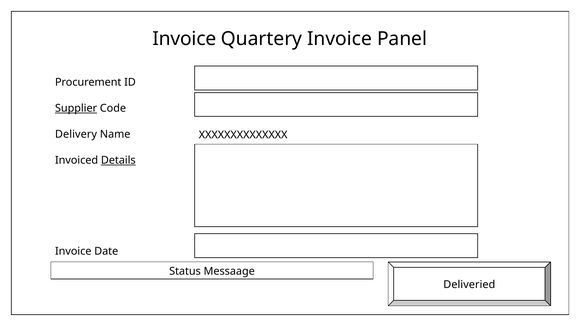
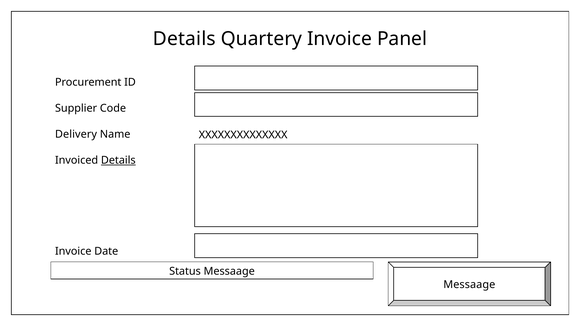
Invoice at (184, 39): Invoice -> Details
Supplier underline: present -> none
Deliveried at (469, 284): Deliveried -> Messaage
